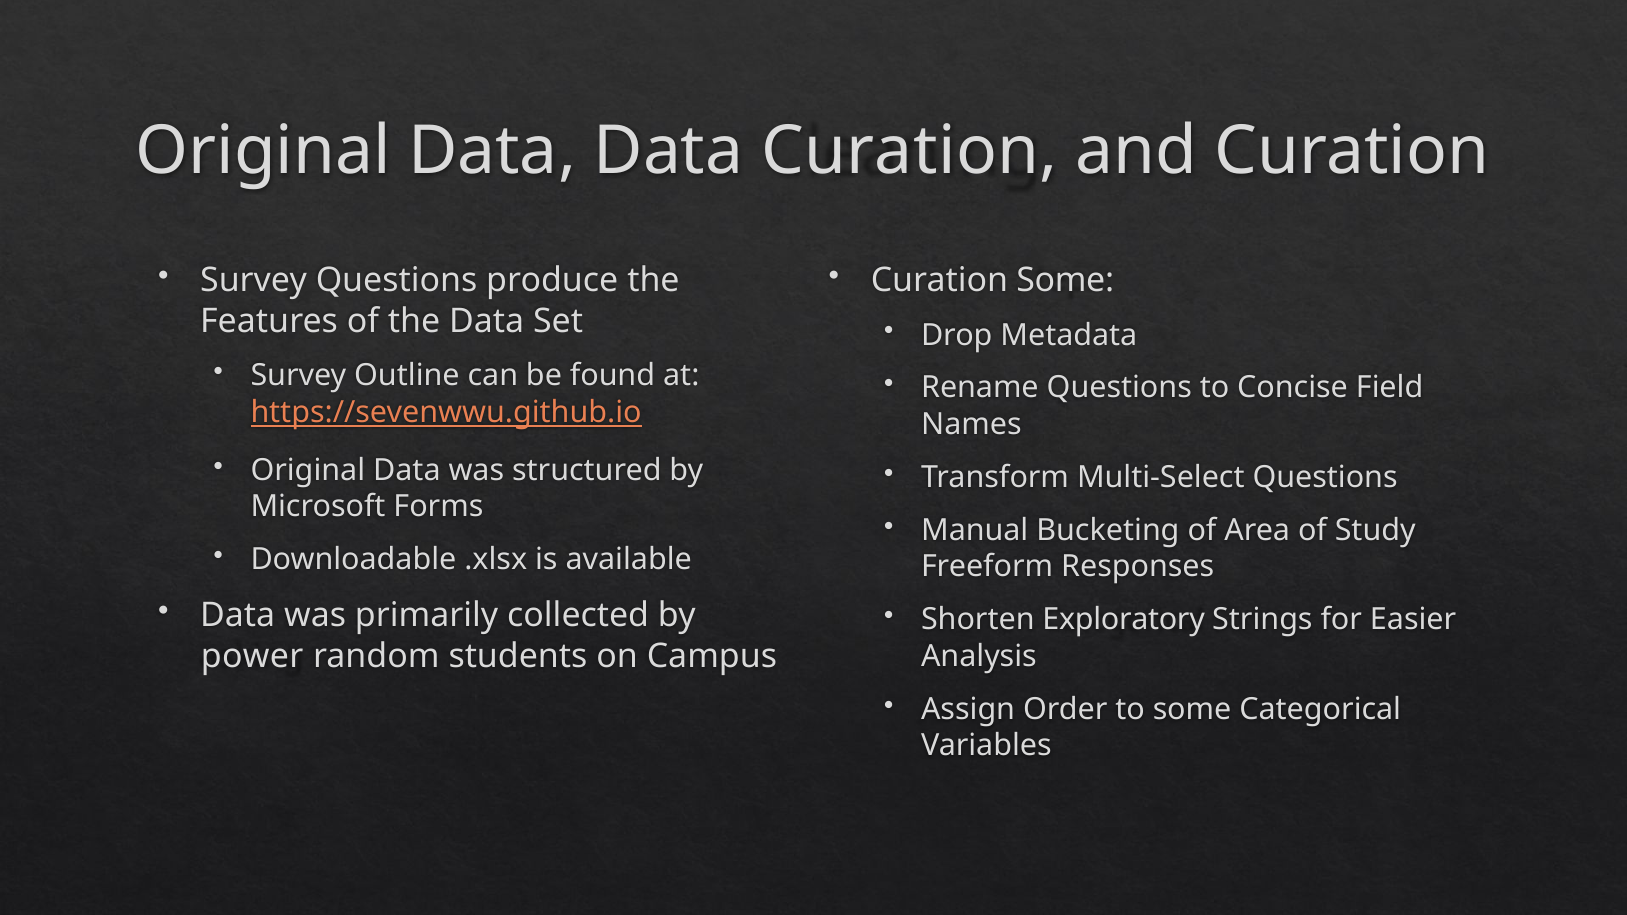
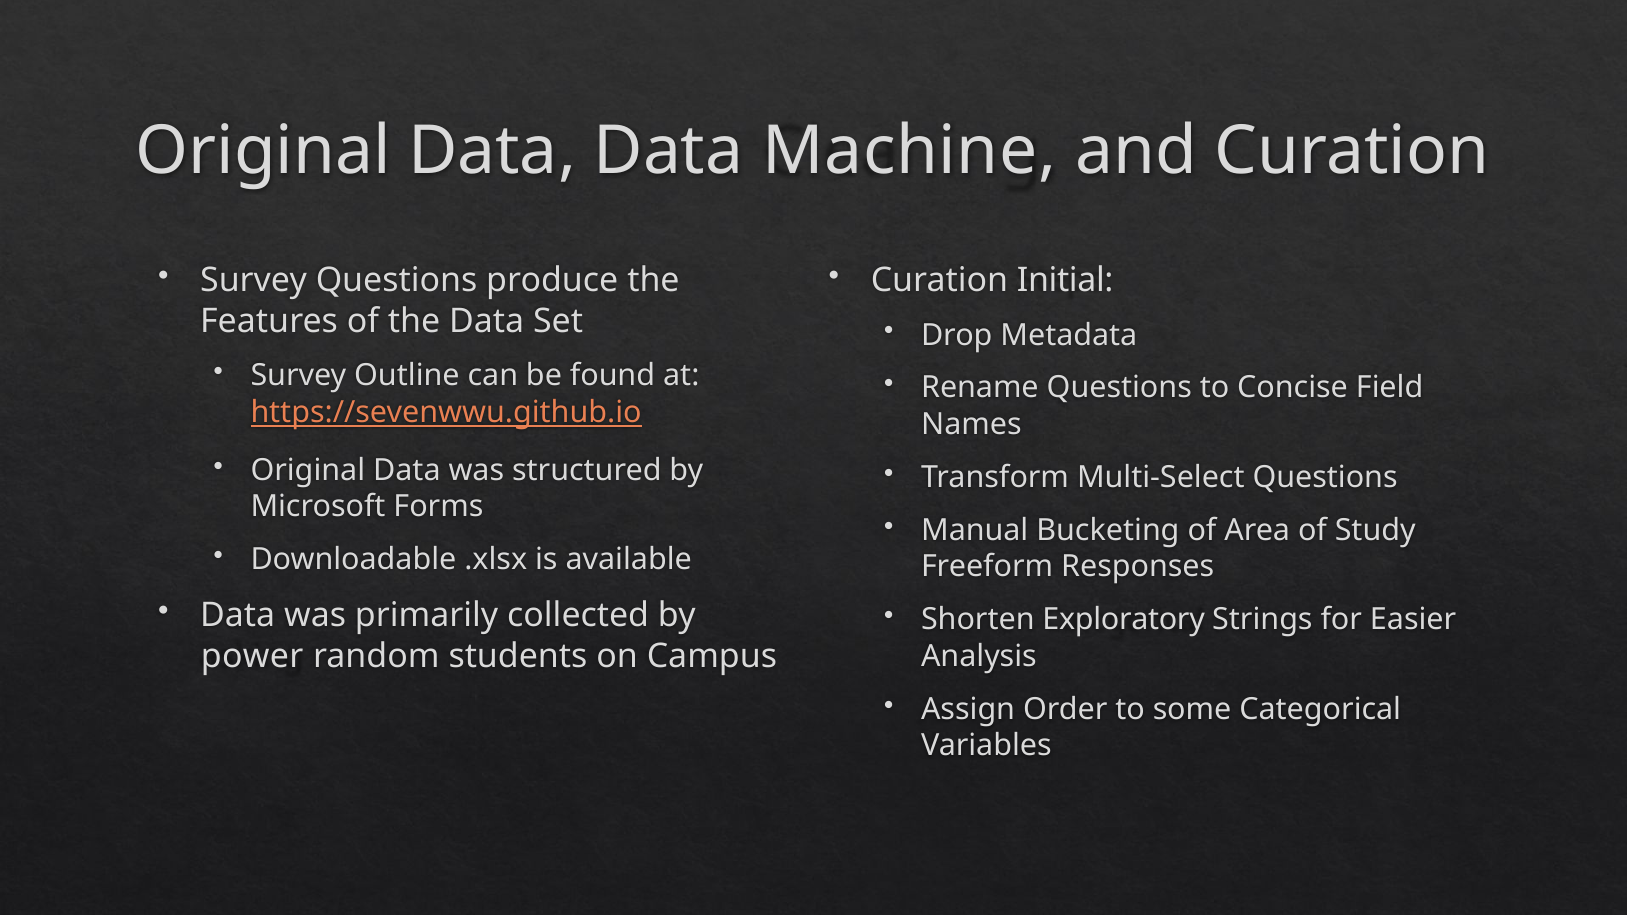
Data Curation: Curation -> Machine
Curation Some: Some -> Initial
